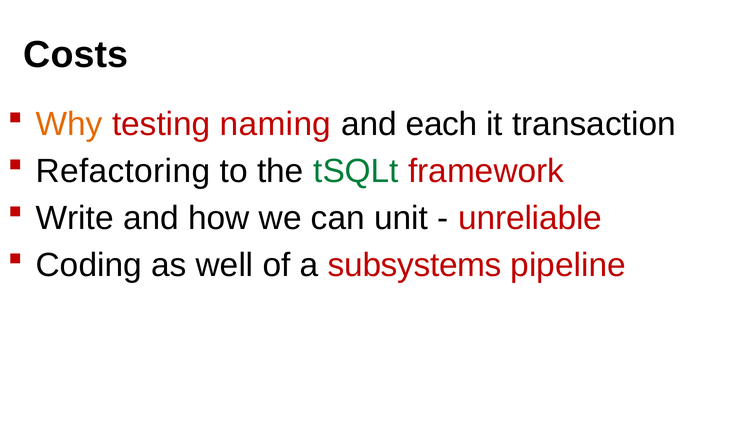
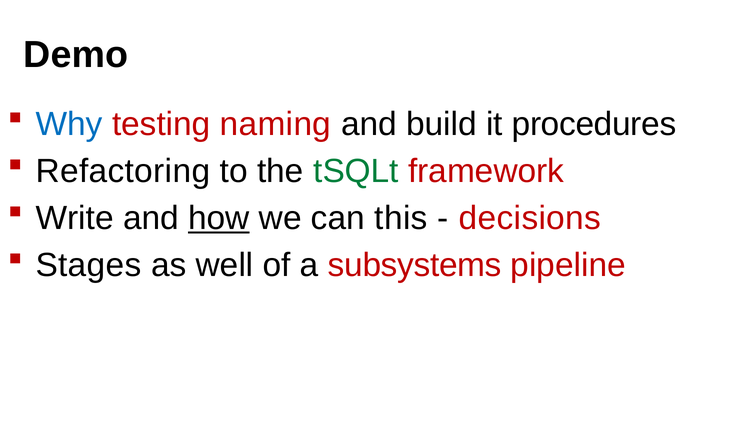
Costs: Costs -> Demo
Why colour: orange -> blue
each: each -> build
transaction: transaction -> procedures
how underline: none -> present
unit: unit -> this
unreliable: unreliable -> decisions
Coding: Coding -> Stages
